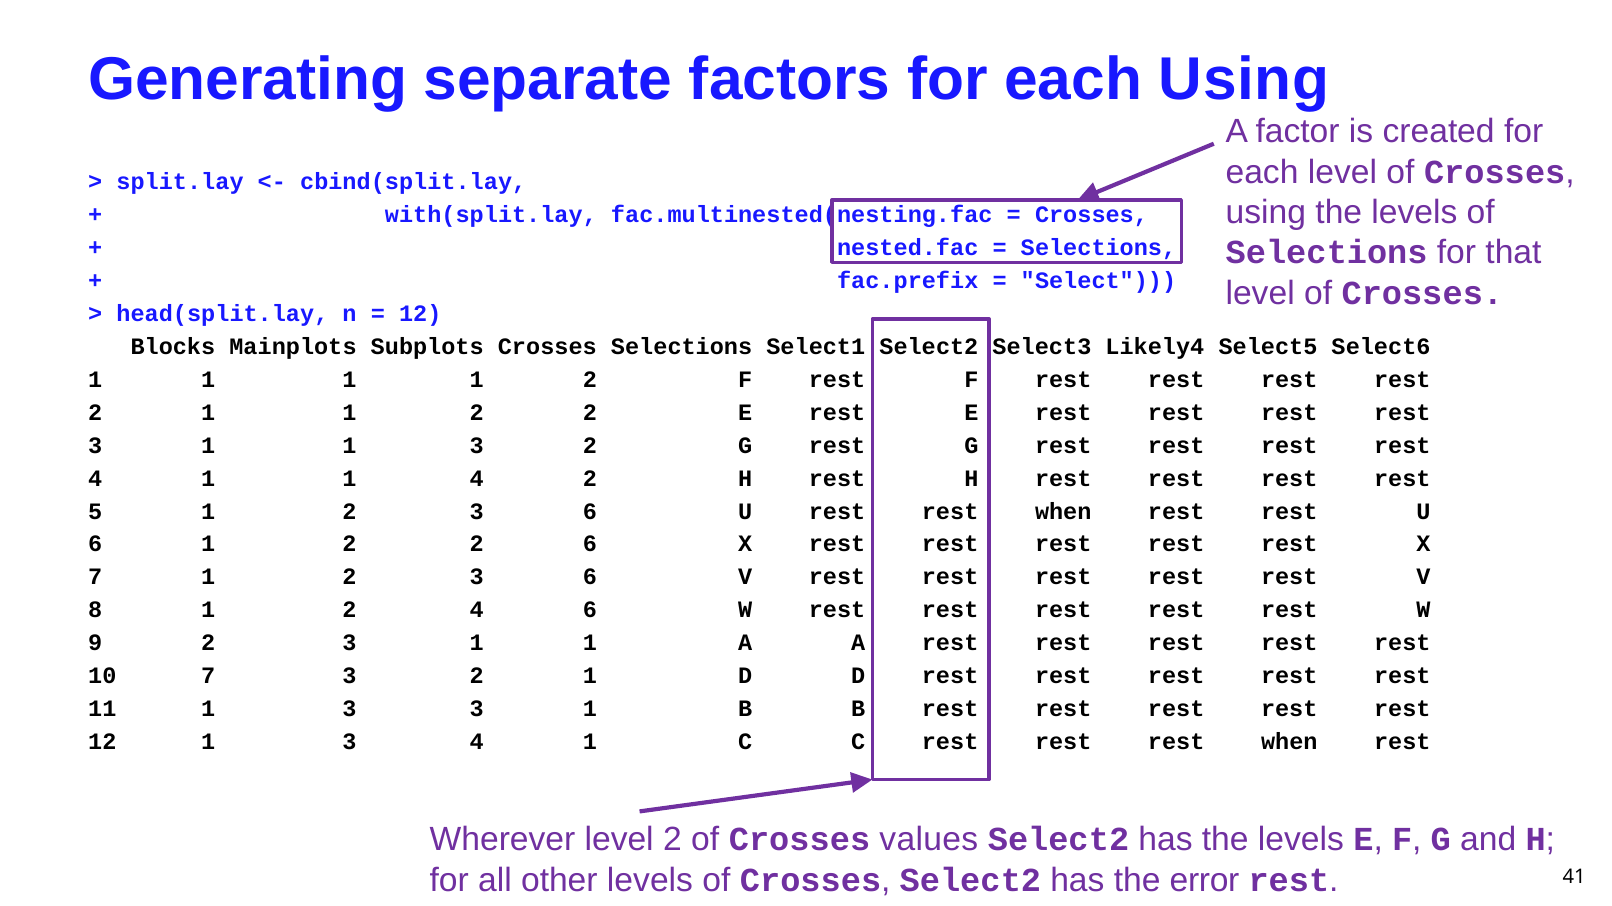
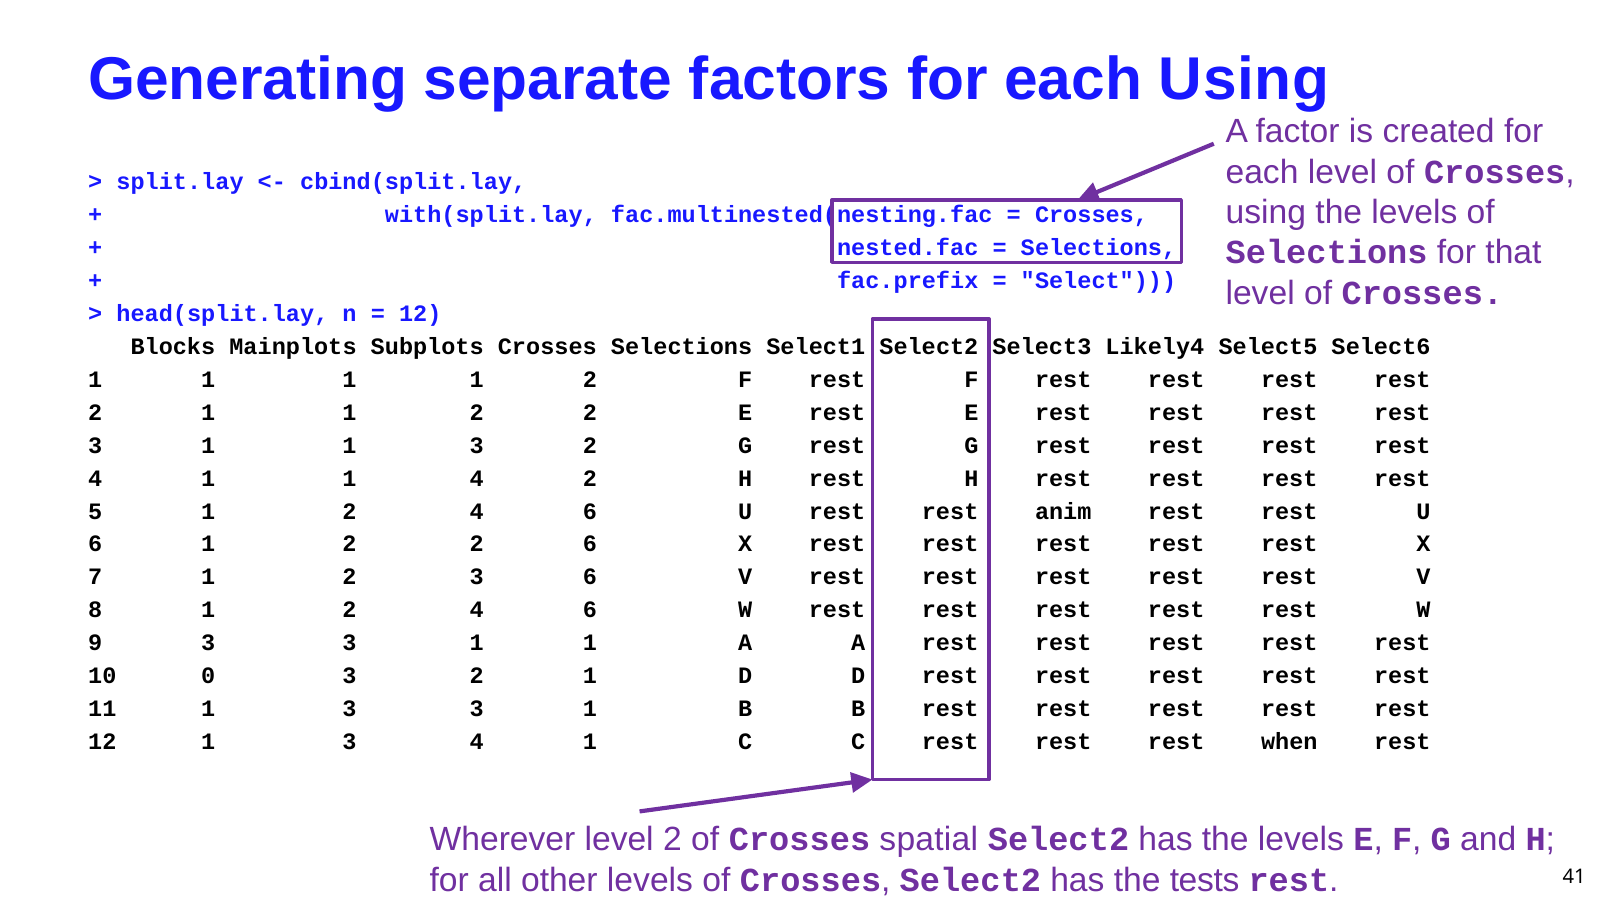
5 1 2 3: 3 -> 4
U rest rest when: when -> anim
9 2: 2 -> 3
10 7: 7 -> 0
values: values -> spatial
error: error -> tests
